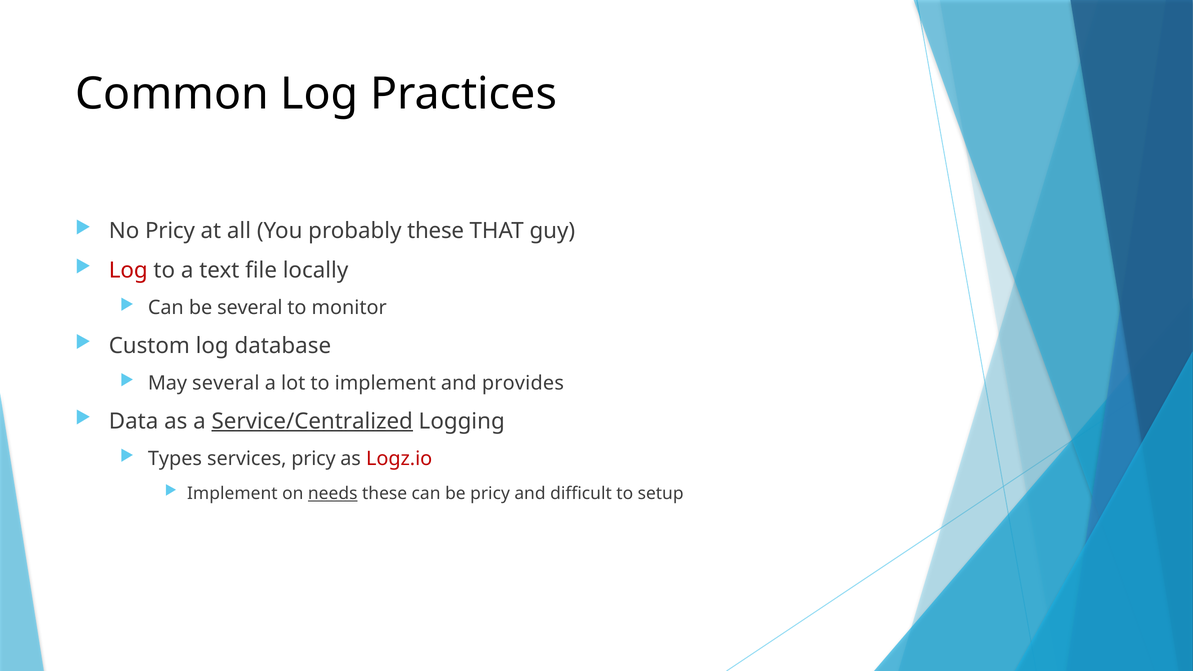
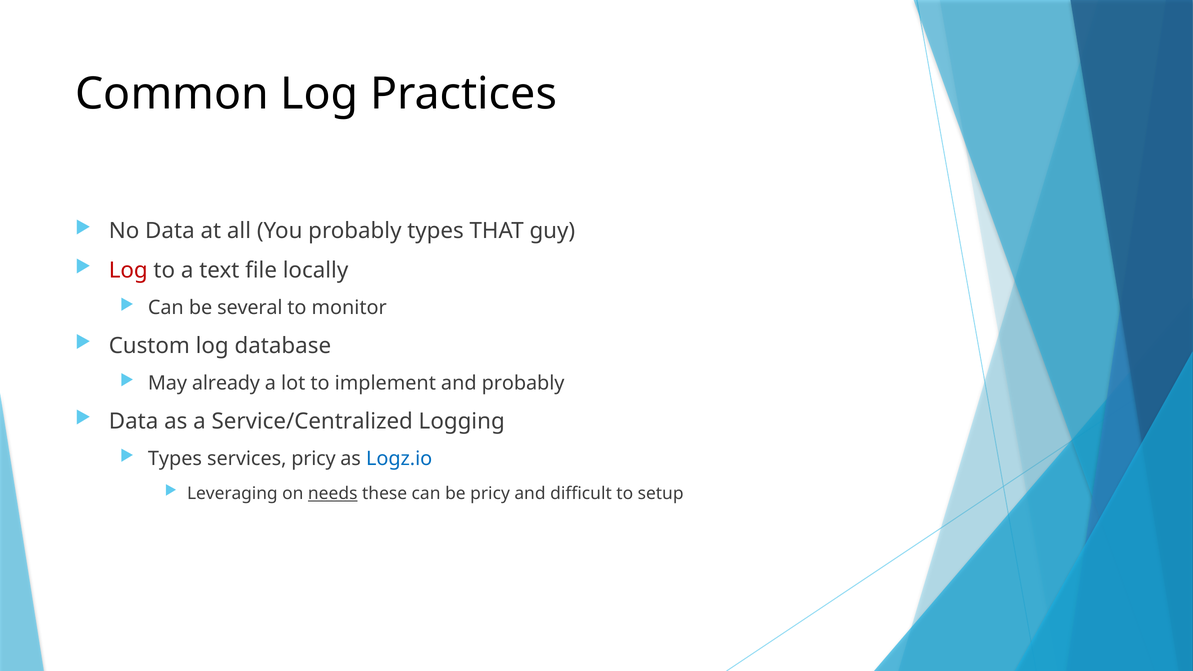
No Pricy: Pricy -> Data
probably these: these -> types
May several: several -> already
and provides: provides -> probably
Service/Centralized underline: present -> none
Logz.io colour: red -> blue
Implement at (232, 493): Implement -> Leveraging
